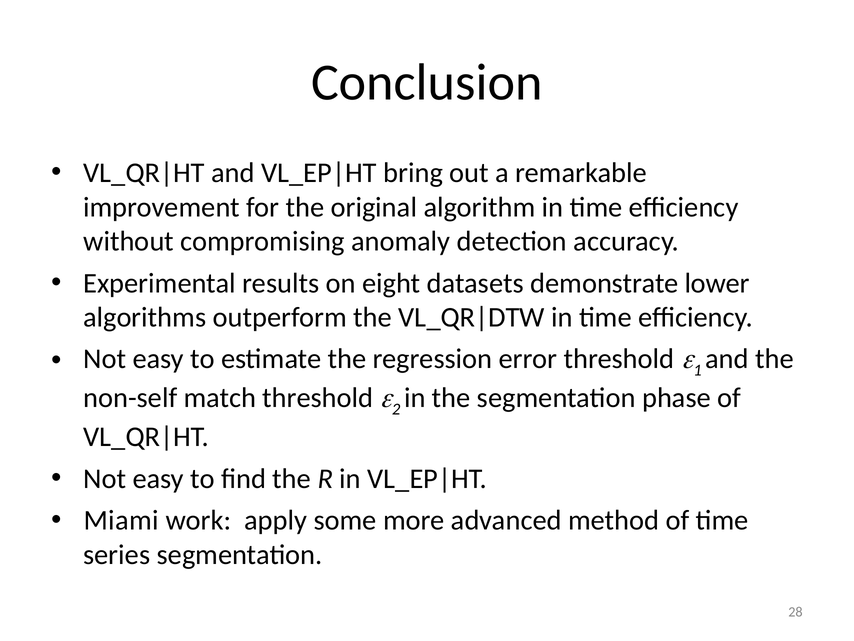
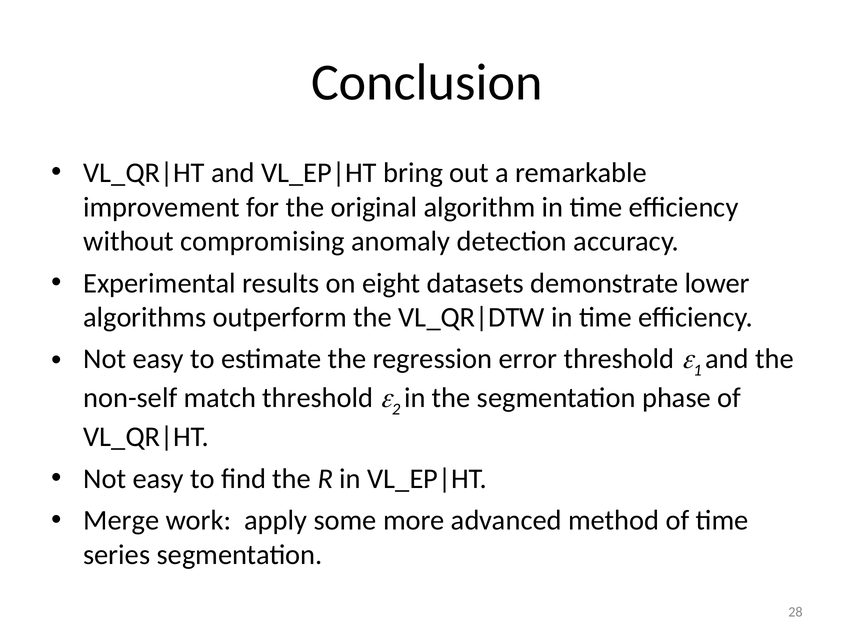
Miami: Miami -> Merge
